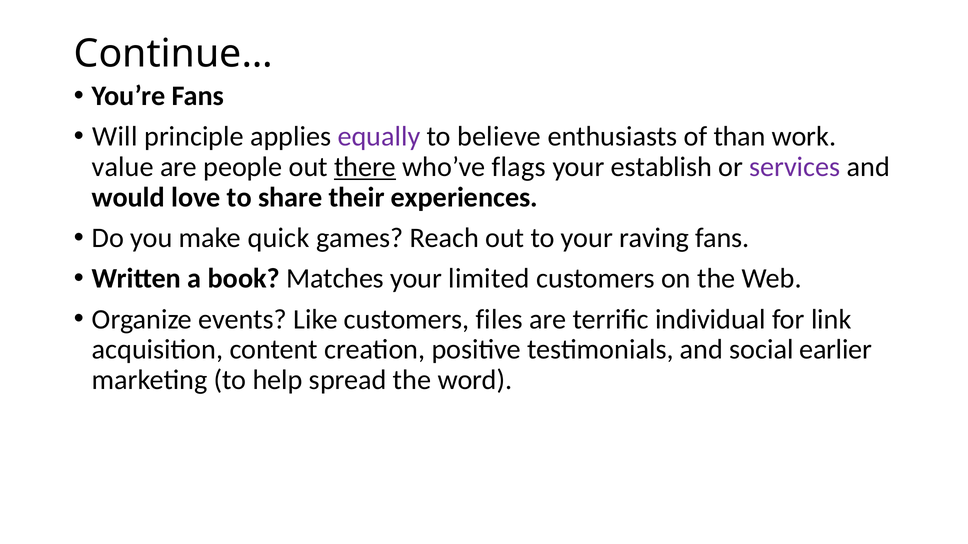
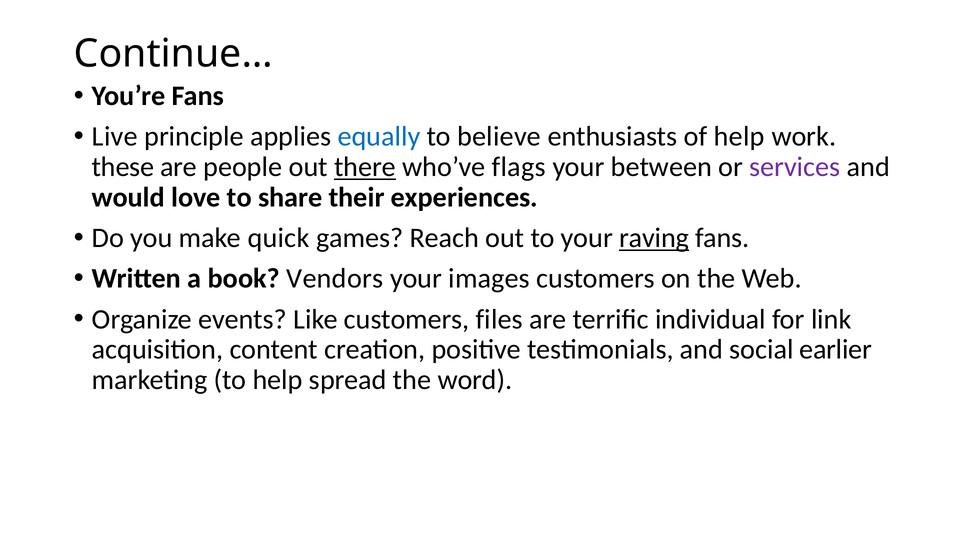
Will: Will -> Live
equally colour: purple -> blue
of than: than -> help
value: value -> these
establish: establish -> between
raving underline: none -> present
Matches: Matches -> Vendors
limited: limited -> images
